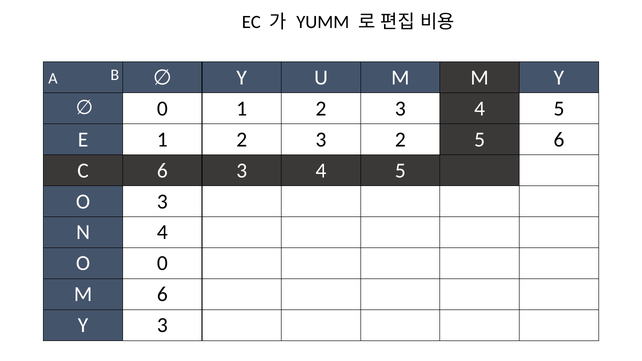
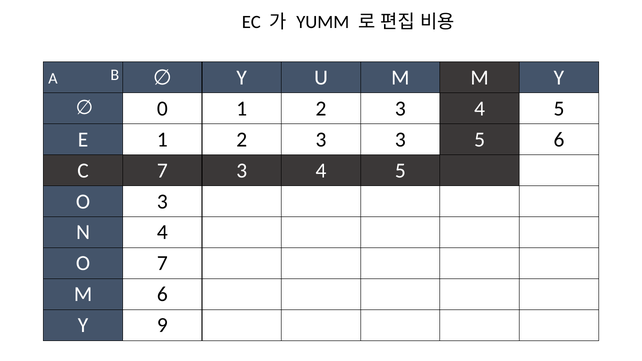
3 2: 2 -> 3
C 6: 6 -> 7
O 0: 0 -> 7
Y 3: 3 -> 9
